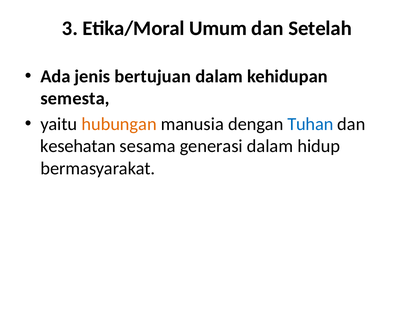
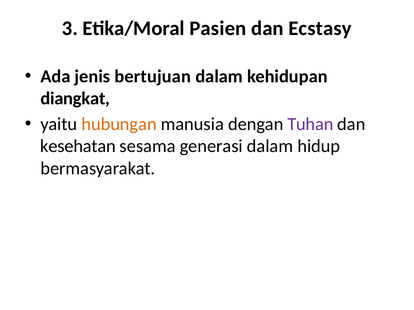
Umum: Umum -> Pasien
Setelah: Setelah -> Ecstasy
semesta: semesta -> diangkat
Tuhan colour: blue -> purple
